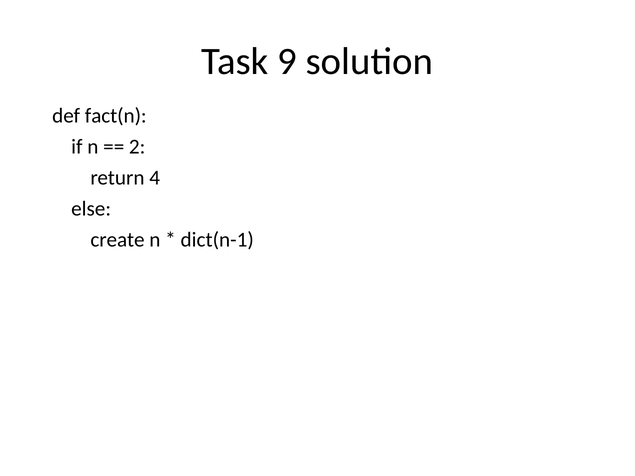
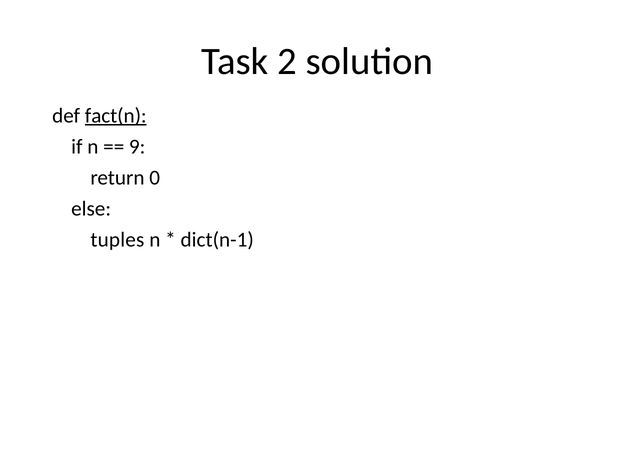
9: 9 -> 2
fact(n underline: none -> present
2: 2 -> 9
4: 4 -> 0
create: create -> tuples
